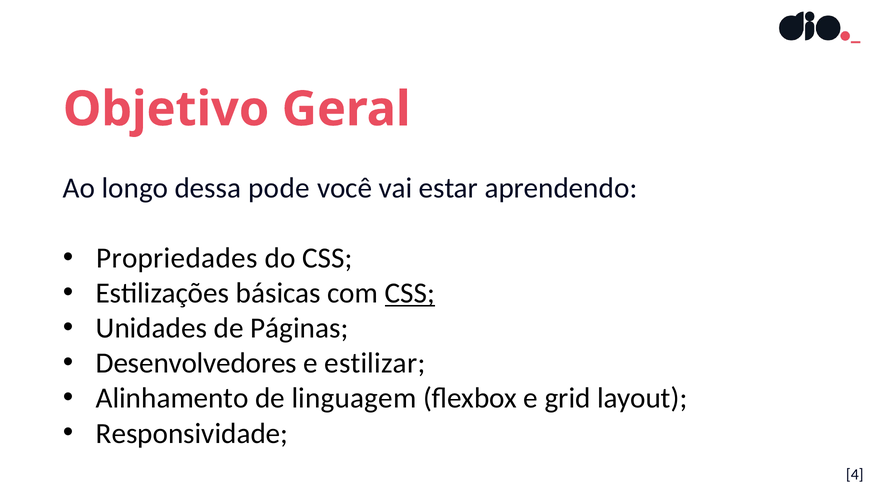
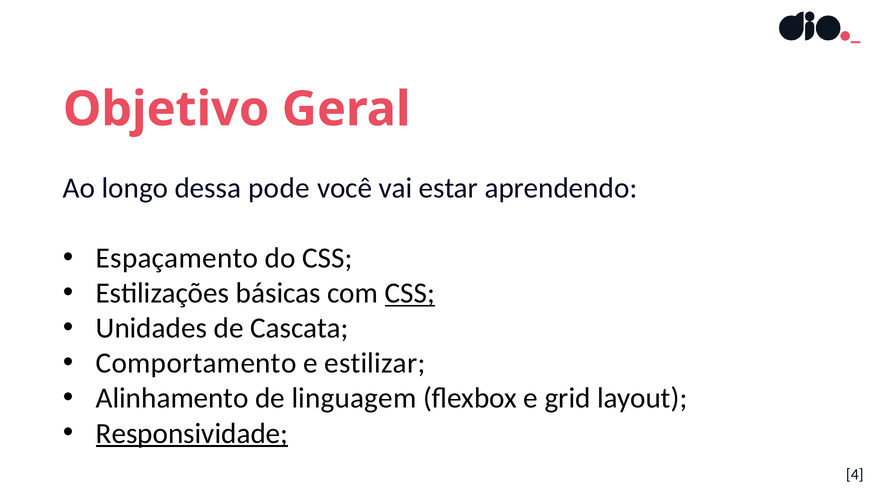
Propriedades: Propriedades -> Espaçamento
Páginas: Páginas -> Cascata
Desenvolvedores: Desenvolvedores -> Comportamento
Responsividade underline: none -> present
